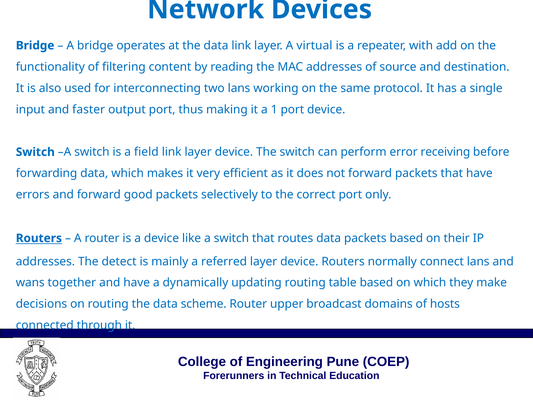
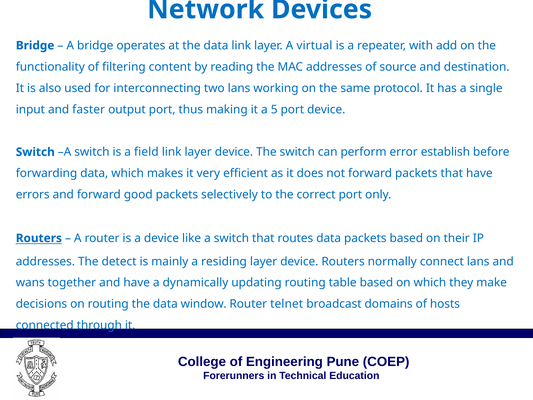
1: 1 -> 5
receiving: receiving -> establish
referred: referred -> residing
scheme: scheme -> window
upper: upper -> telnet
